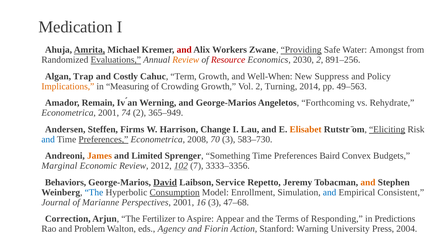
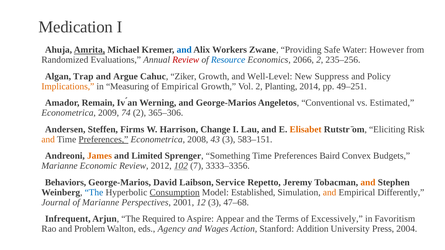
and at (184, 50) colour: red -> blue
Providing underline: present -> none
Amongst: Amongst -> However
Evaluations underline: present -> none
Review at (186, 60) colour: orange -> red
Resource colour: red -> blue
2030: 2030 -> 2066
891–256: 891–256 -> 235–256
Costly: Costly -> Argue
Term: Term -> Ziker
Well-When: Well-When -> Well-Level
of Crowding: Crowding -> Empirical
Turning: Turning -> Planting
49–563: 49–563 -> 49–251
Forthcoming: Forthcoming -> Conventional
Rehydrate: Rehydrate -> Estimated
Econometrica 2001: 2001 -> 2009
365–949: 365–949 -> 365–306
Eliciting underline: present -> none
and at (48, 140) colour: blue -> orange
70: 70 -> 43
583–730: 583–730 -> 583–151
Marginal at (59, 166): Marginal -> Marianne
David underline: present -> none
Enrollment: Enrollment -> Established
and at (330, 193) colour: blue -> orange
Consistent: Consistent -> Differently
16: 16 -> 12
Correction: Correction -> Infrequent
Fertilizer: Fertilizer -> Required
Responding: Responding -> Excessively
Predictions: Predictions -> Favoritism
Fiorin: Fiorin -> Wages
Warning: Warning -> Addition
